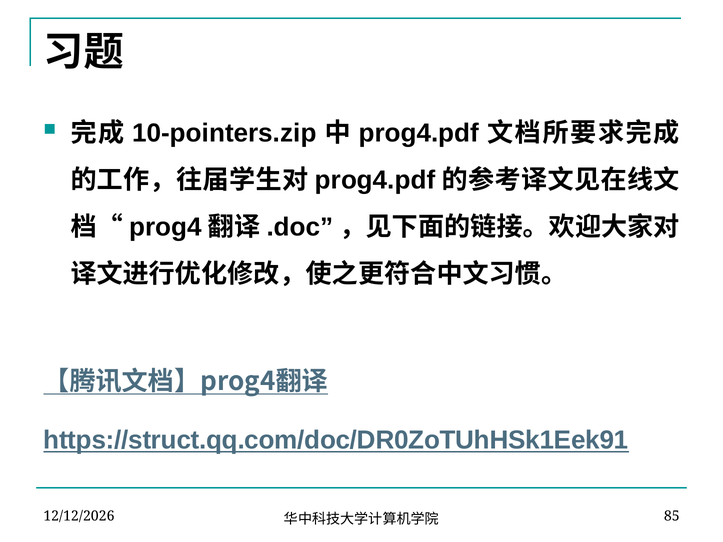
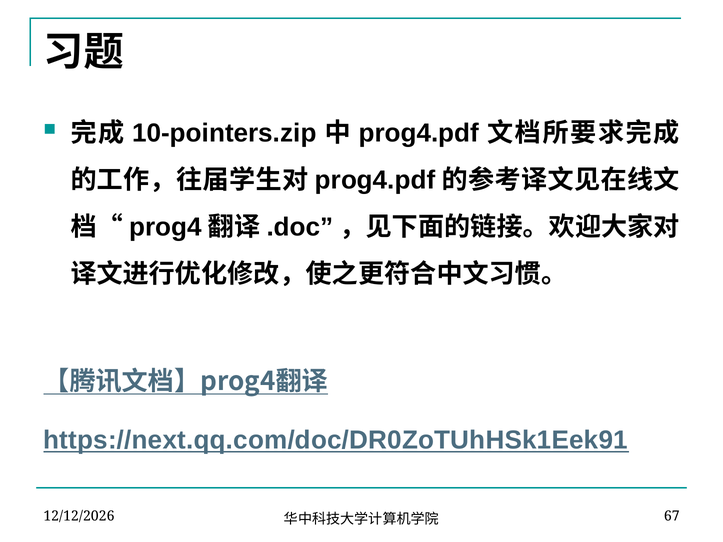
https://struct.qq.com/doc/DR0ZoTUhHSk1Eek91: https://struct.qq.com/doc/DR0ZoTUhHSk1Eek91 -> https://next.qq.com/doc/DR0ZoTUhHSk1Eek91
85: 85 -> 67
